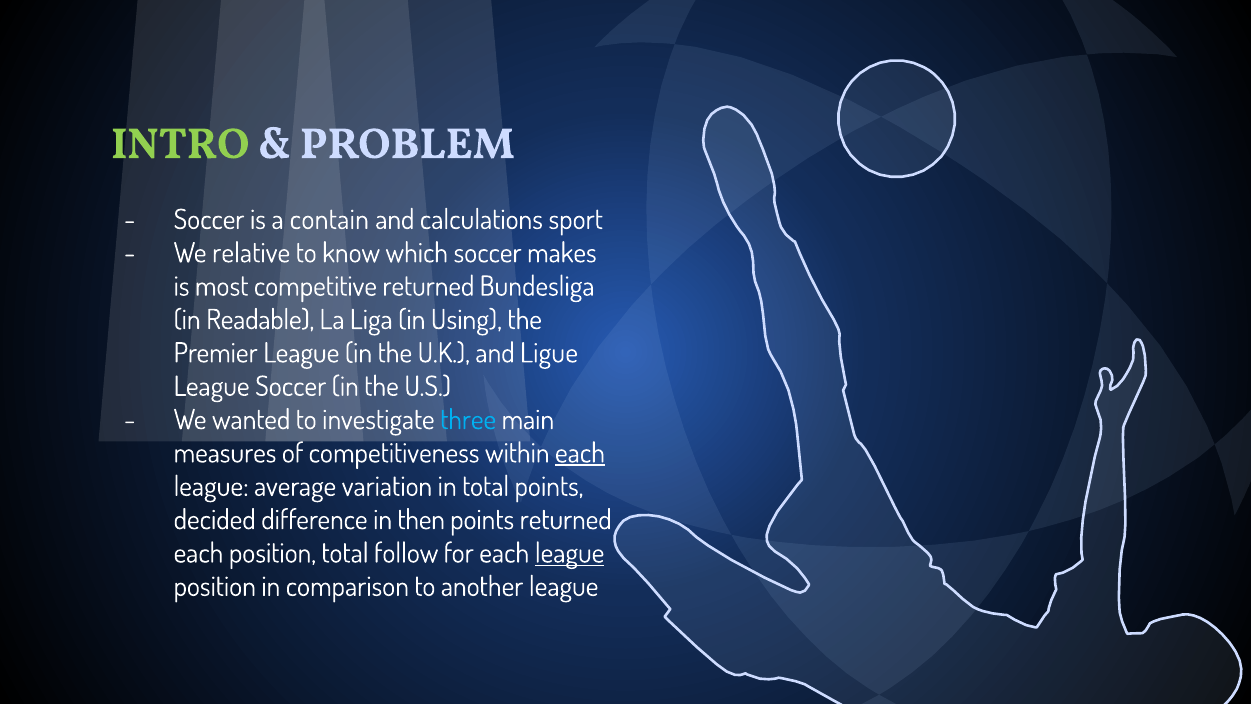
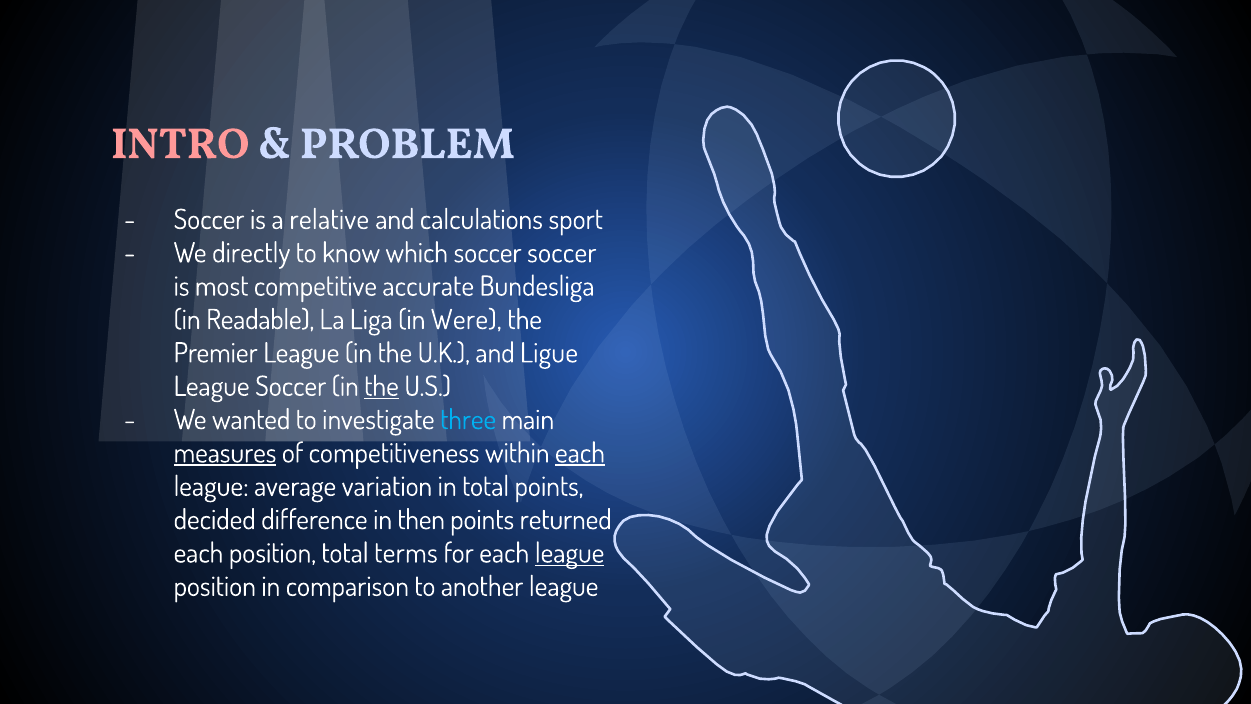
INTRO colour: light green -> pink
contain: contain -> relative
relative: relative -> directly
soccer makes: makes -> soccer
competitive returned: returned -> accurate
Using: Using -> Were
the at (382, 386) underline: none -> present
measures underline: none -> present
follow: follow -> terms
